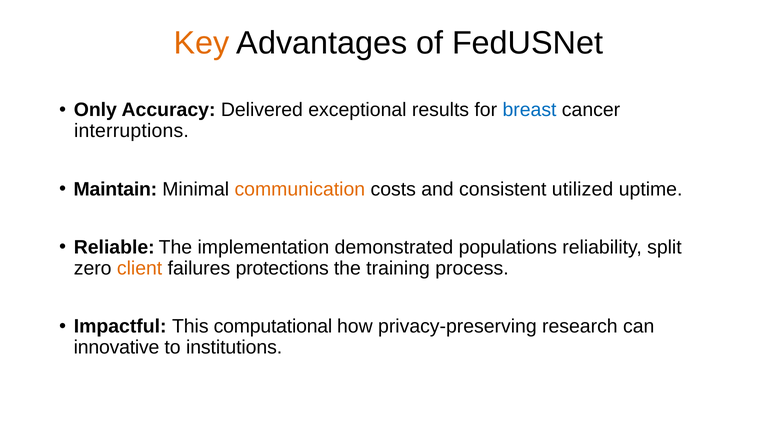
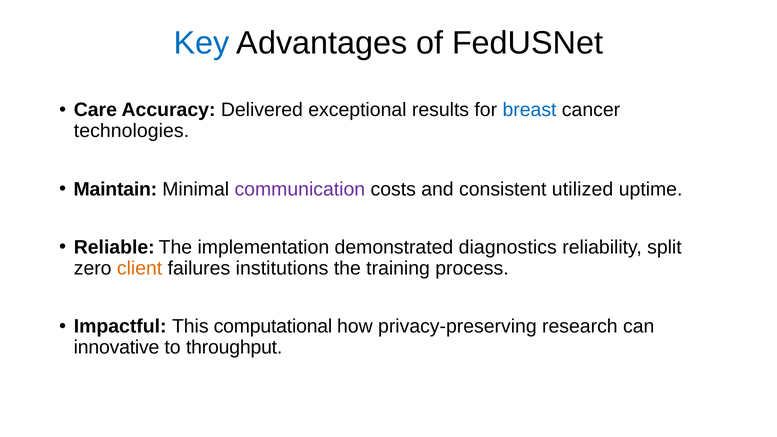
Key colour: orange -> blue
Only: Only -> Care
interruptions: interruptions -> technologies
communication colour: orange -> purple
populations: populations -> diagnostics
protections: protections -> institutions
institutions: institutions -> throughput
